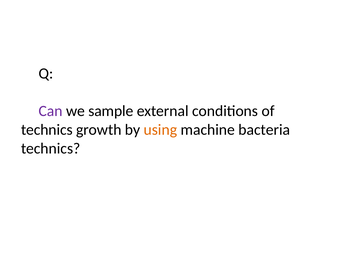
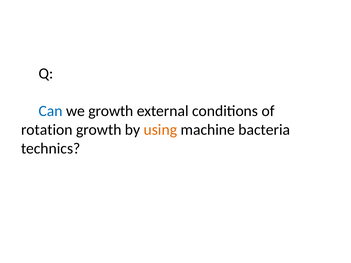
Can colour: purple -> blue
we sample: sample -> growth
technics at (47, 130): technics -> rotation
